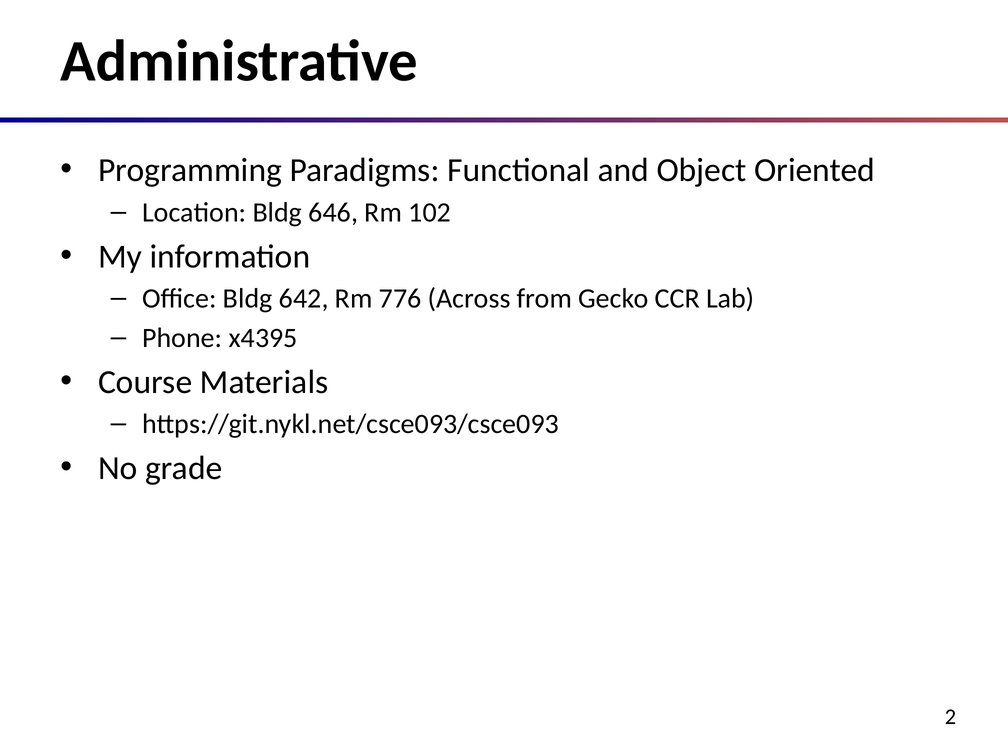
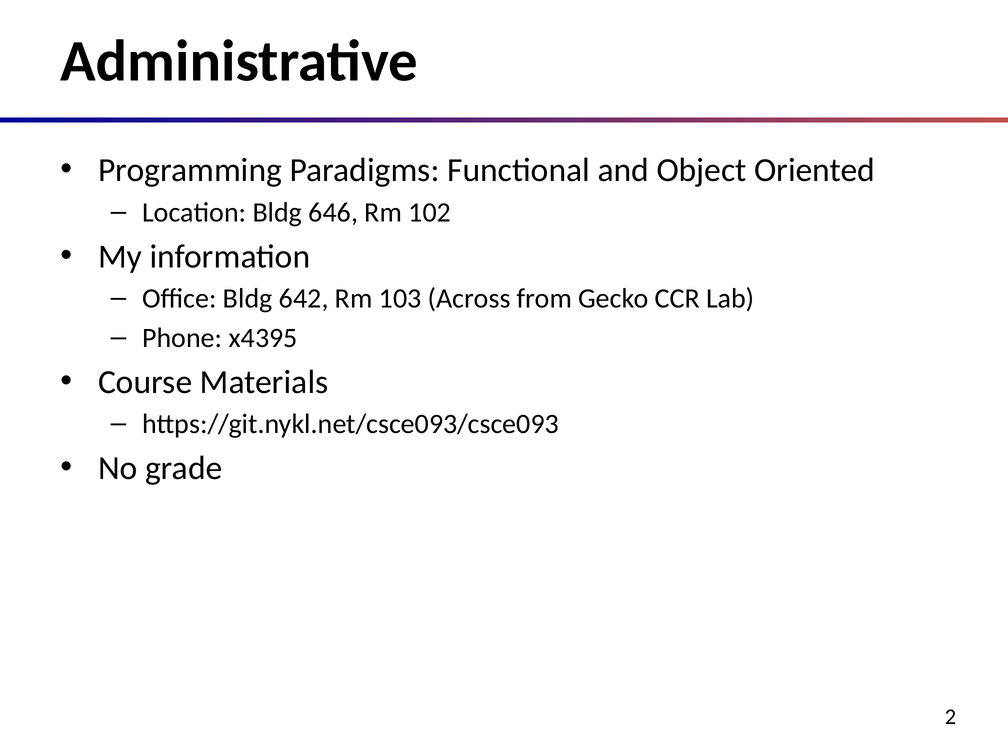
776: 776 -> 103
